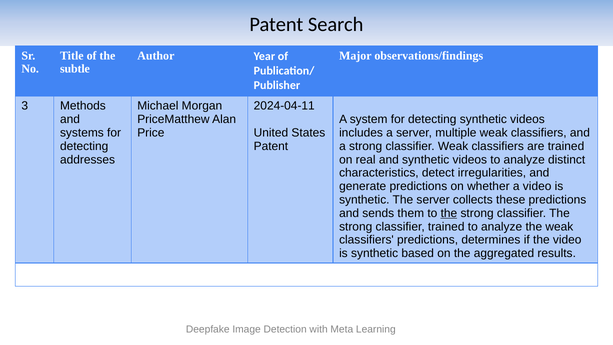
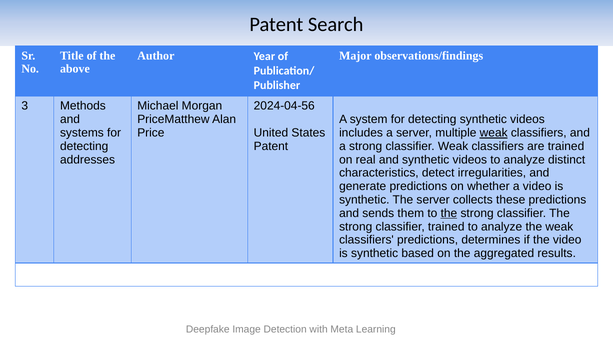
subtle: subtle -> above
2024-04-11: 2024-04-11 -> 2024-04-56
weak at (494, 133) underline: none -> present
